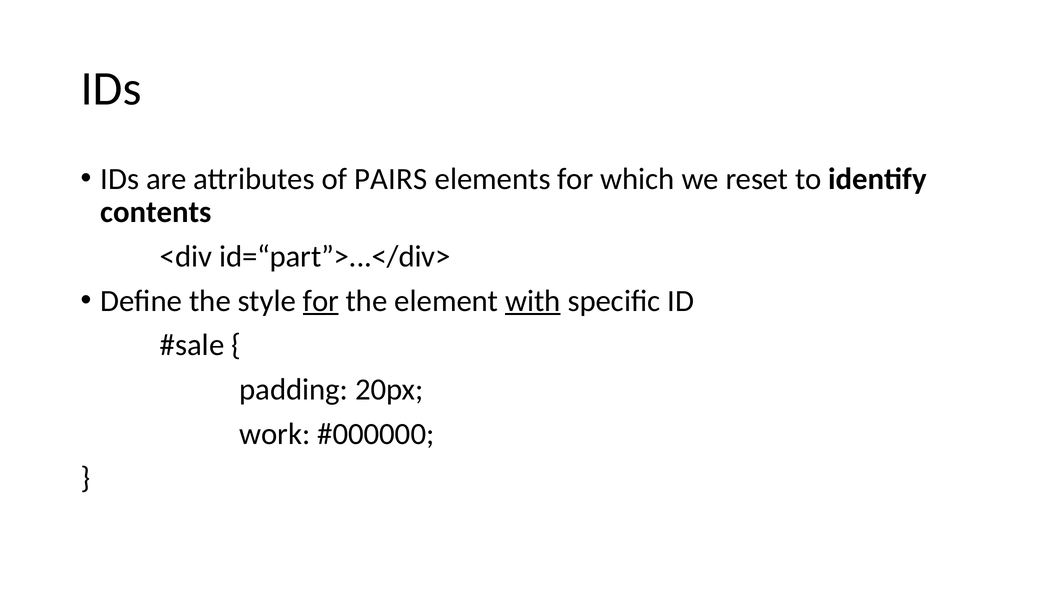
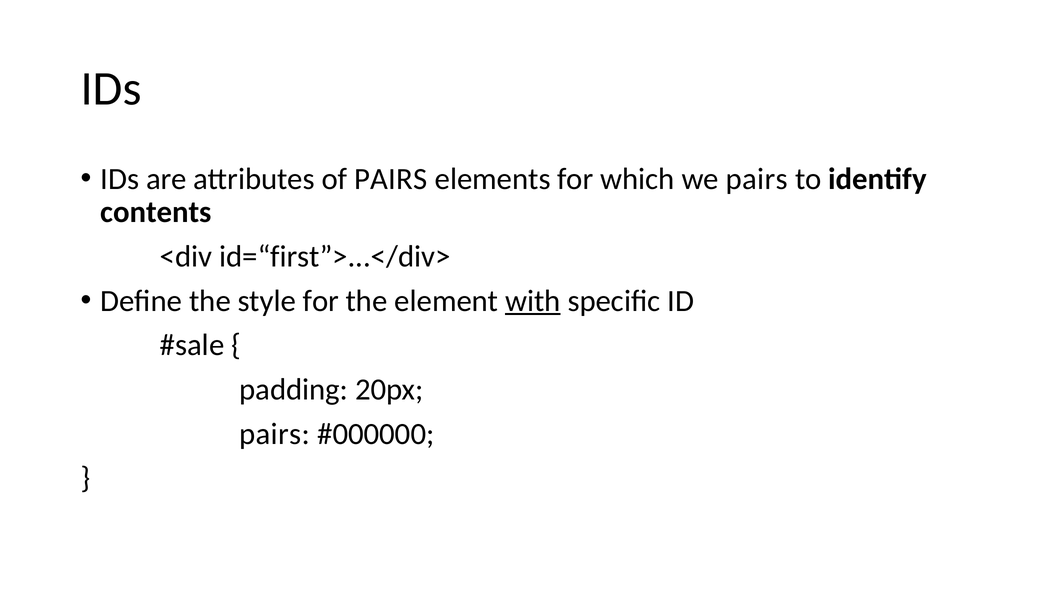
we reset: reset -> pairs
id=“part”>...</div>: id=“part”>...</div> -> id=“first”>...</div>
for at (321, 301) underline: present -> none
work at (275, 434): work -> pairs
